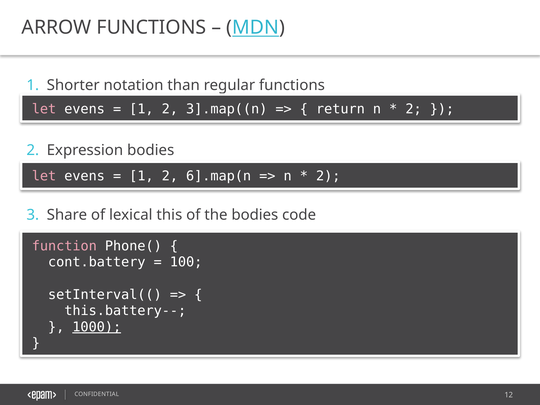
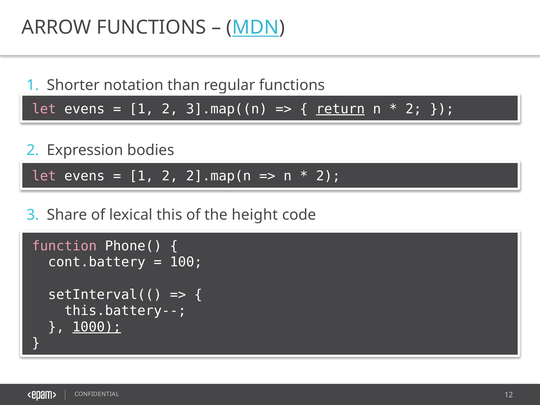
return underline: none -> present
6].map(n: 6].map(n -> 2].map(n
the bodies: bodies -> height
